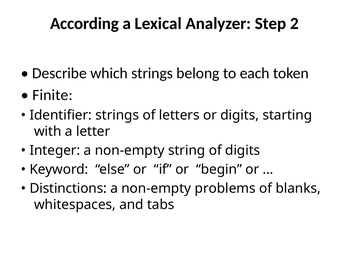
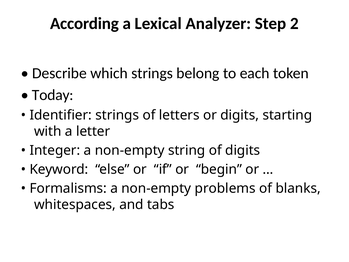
Finite: Finite -> Today
Distinctions: Distinctions -> Formalisms
